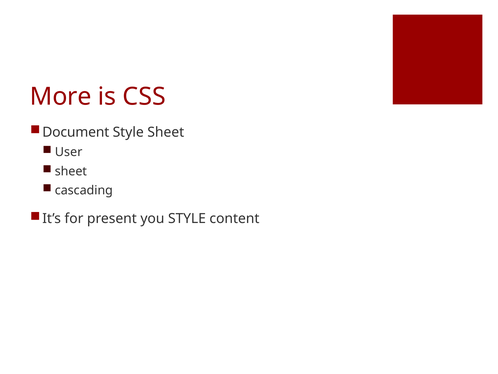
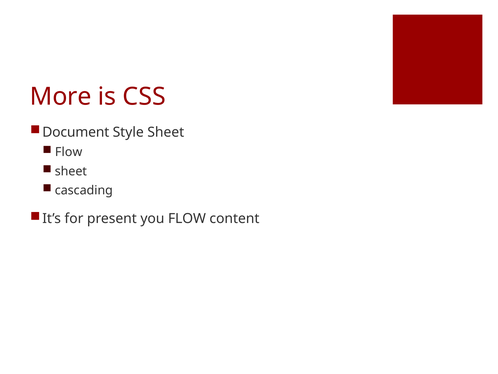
User at (69, 152): User -> Flow
you STYLE: STYLE -> FLOW
